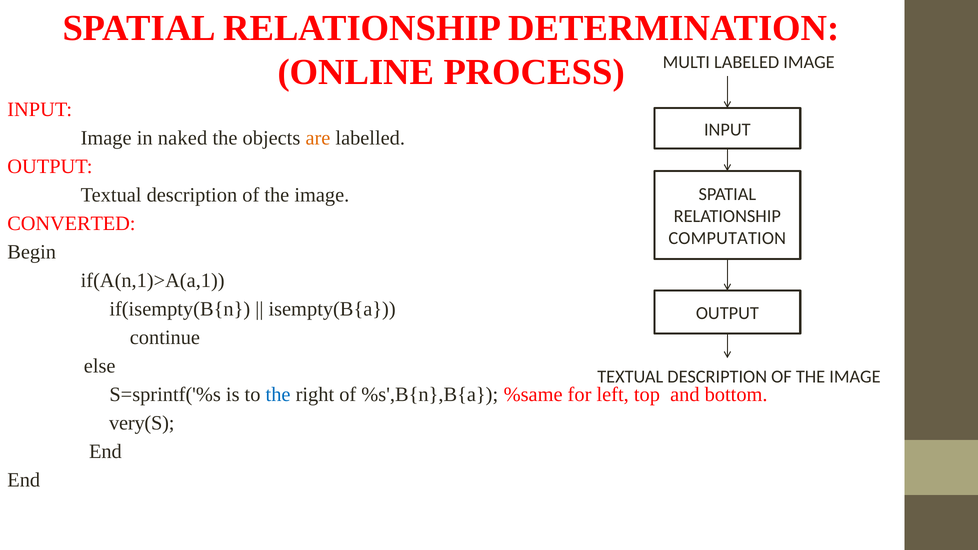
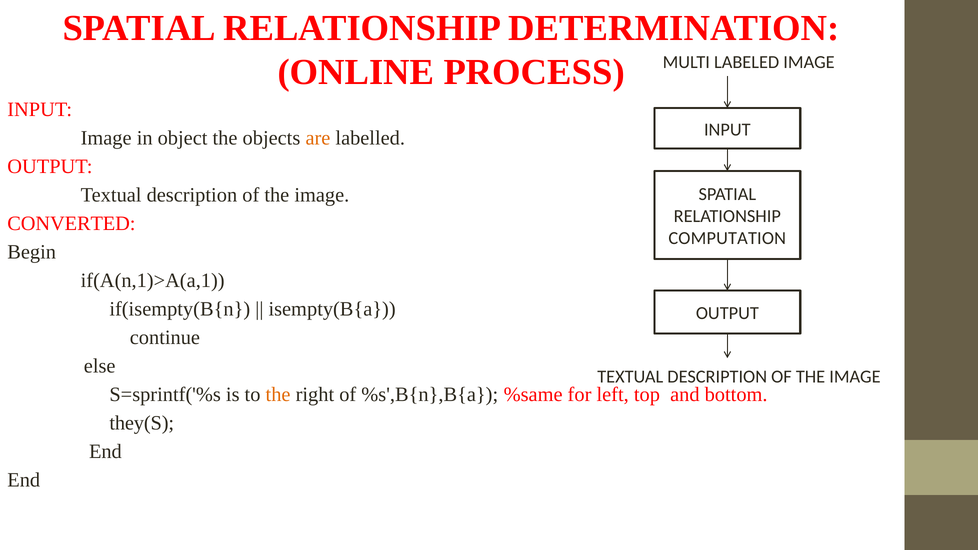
naked: naked -> object
the at (278, 395) colour: blue -> orange
very(S: very(S -> they(S
